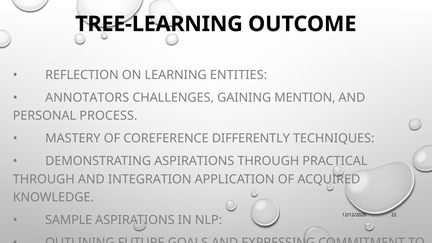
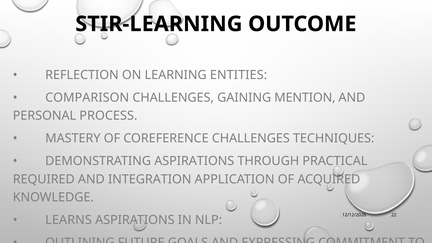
TREE-LEARNING: TREE-LEARNING -> STIR-LEARNING
ANNOTATORS: ANNOTATORS -> COMPARISON
COREFERENCE DIFFERENTLY: DIFFERENTLY -> CHALLENGES
THROUGH at (44, 179): THROUGH -> REQUIRED
SAMPLE: SAMPLE -> LEARNS
